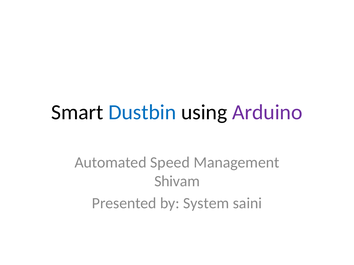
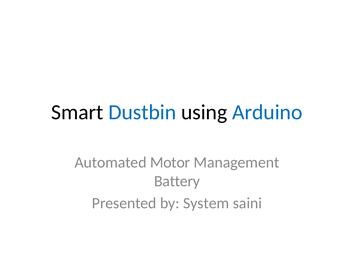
Arduino colour: purple -> blue
Speed: Speed -> Motor
Shivam: Shivam -> Battery
